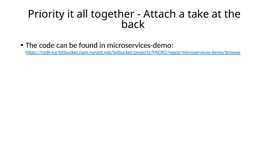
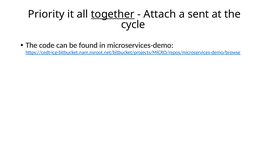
together underline: none -> present
take: take -> sent
back: back -> cycle
